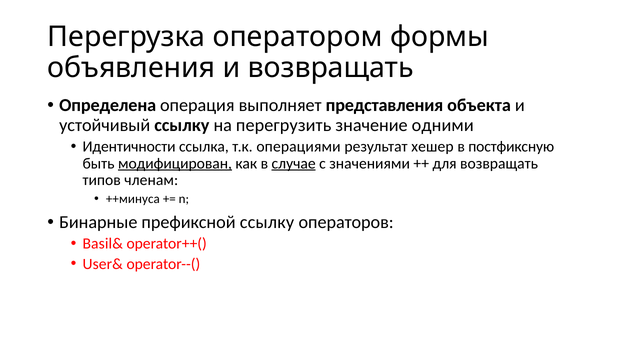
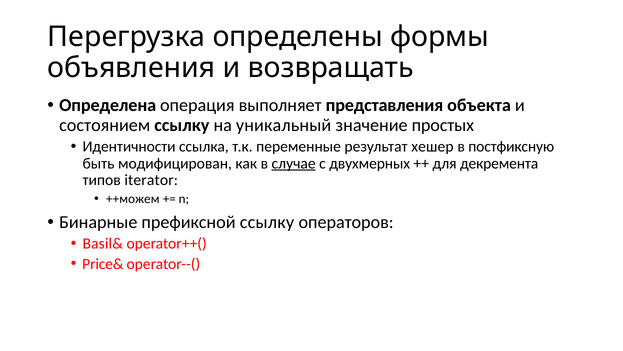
оператором: оператором -> определены
устойчивый: устойчивый -> состоянием
перегрузить: перегрузить -> уникальный
одними: одними -> простых
операциями: операциями -> переменные
модифицирован underline: present -> none
значениями: значениями -> двухмерных
для возвращать: возвращать -> декремента
членам: членам -> iterator
++минуса: ++минуса -> ++можем
User&: User& -> Price&
